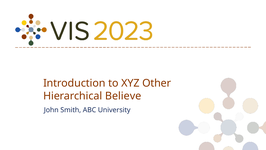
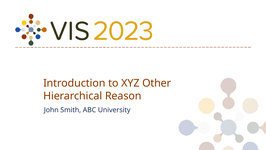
Believe: Believe -> Reason
